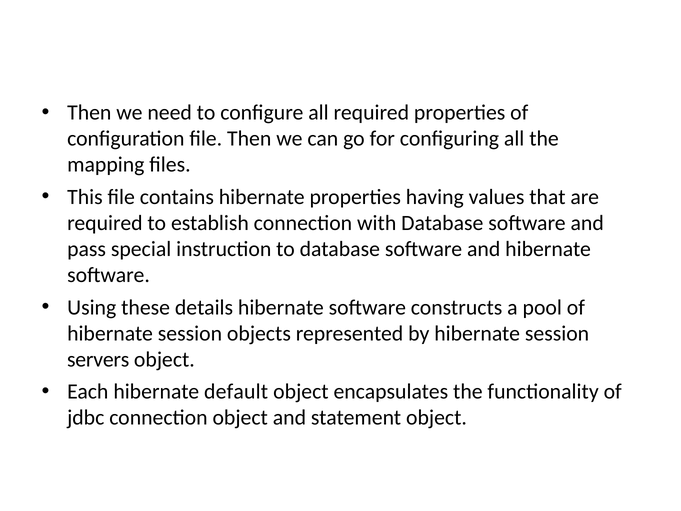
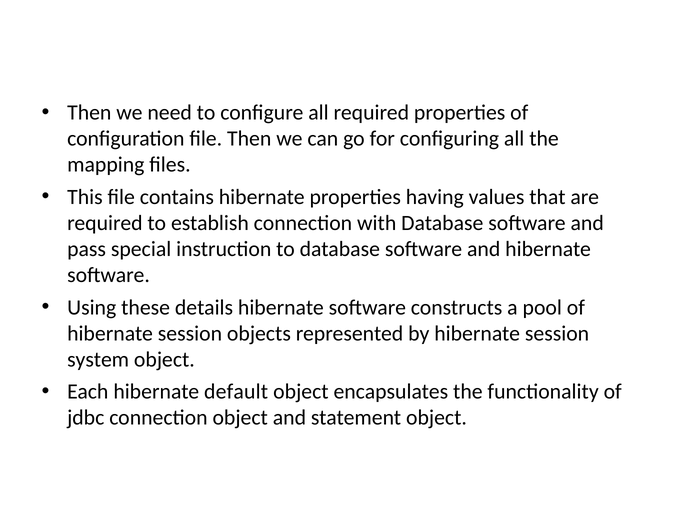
servers: servers -> system
